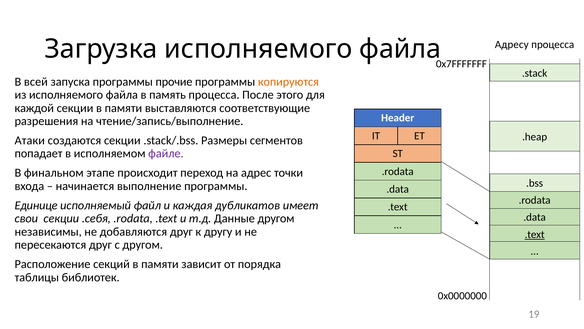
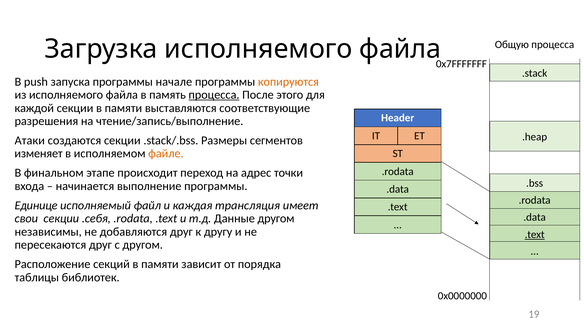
Адресу: Адресу -> Общую
всей: всей -> push
прочие: прочие -> начале
процесса at (214, 95) underline: none -> present
попадает: попадает -> изменяет
файле colour: purple -> orange
дубликатов: дубликатов -> трансляция
